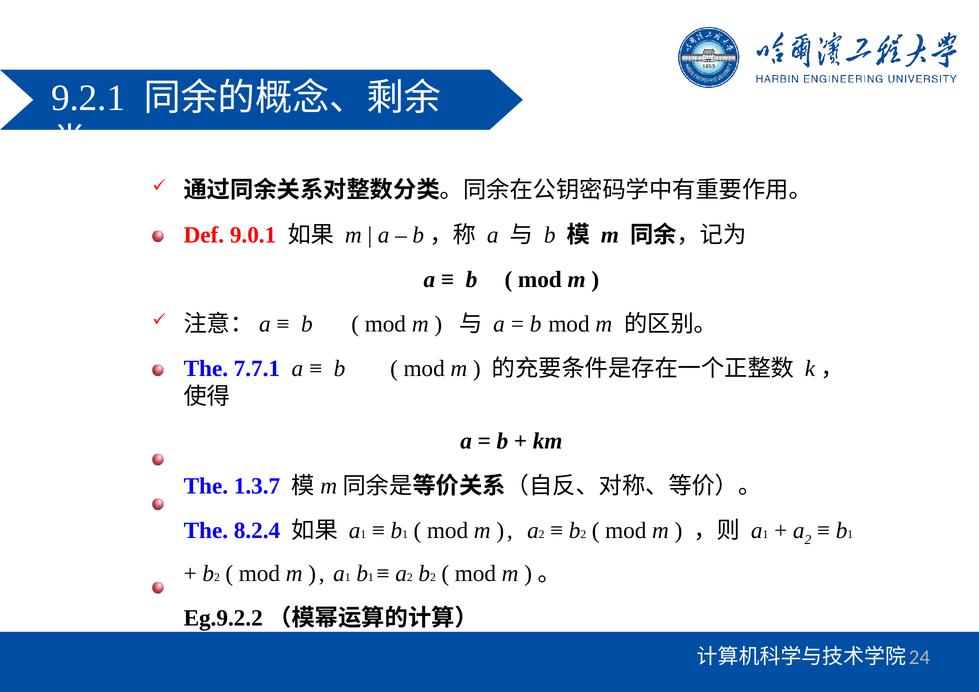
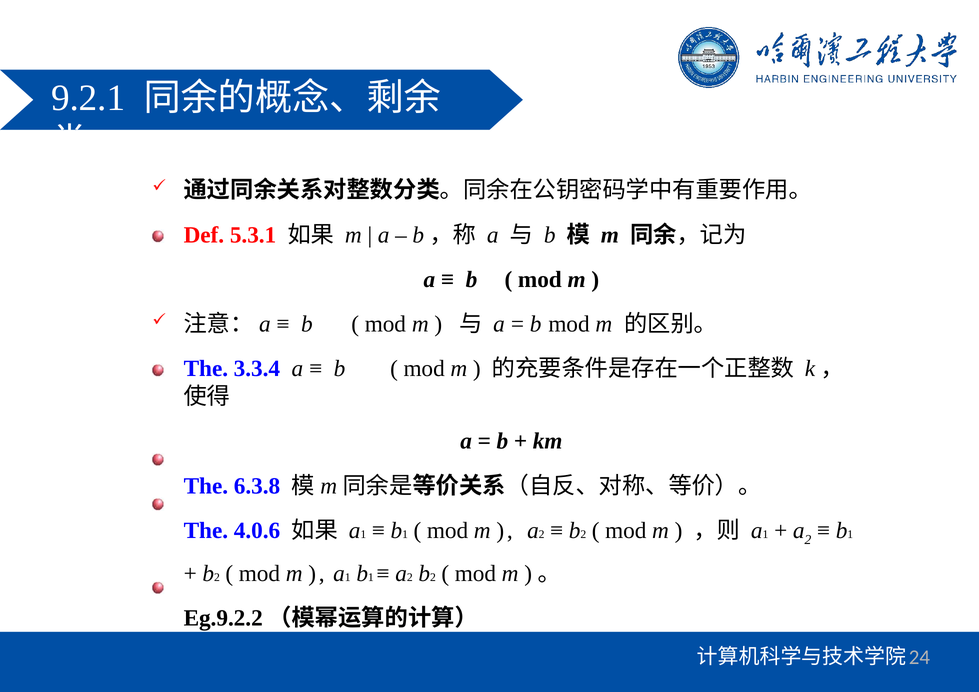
9.0.1: 9.0.1 -> 5.3.1
7.7.1: 7.7.1 -> 3.3.4
1.3.7: 1.3.7 -> 6.3.8
8.2.4: 8.2.4 -> 4.0.6
